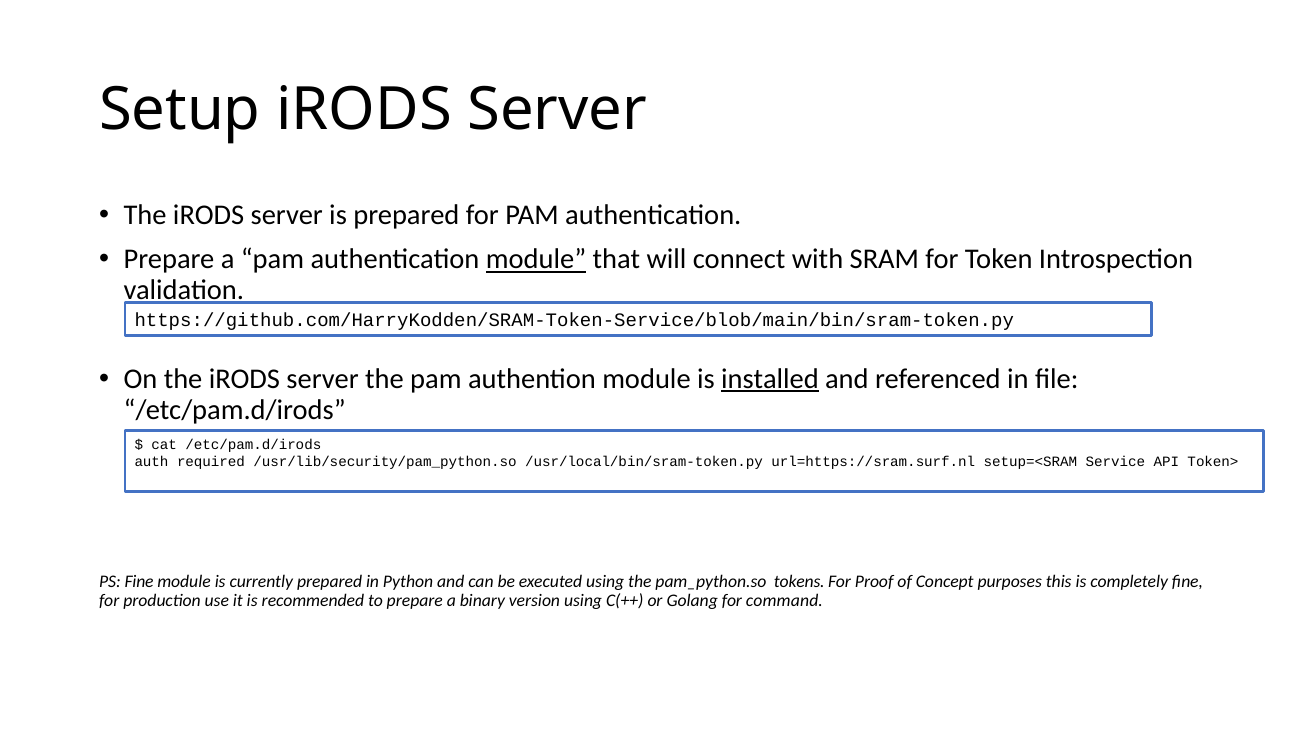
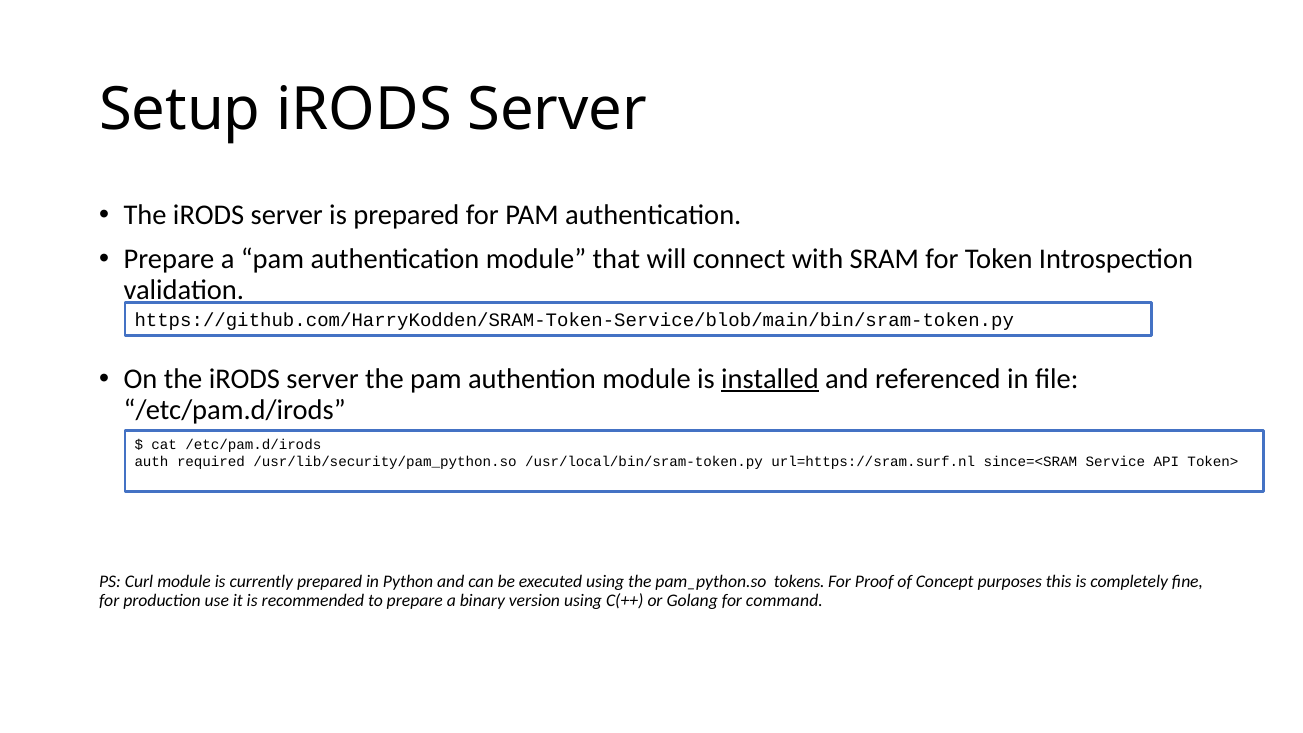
module at (536, 259) underline: present -> none
setup=<SRAM: setup=<SRAM -> since=<SRAM
PS Fine: Fine -> Curl
